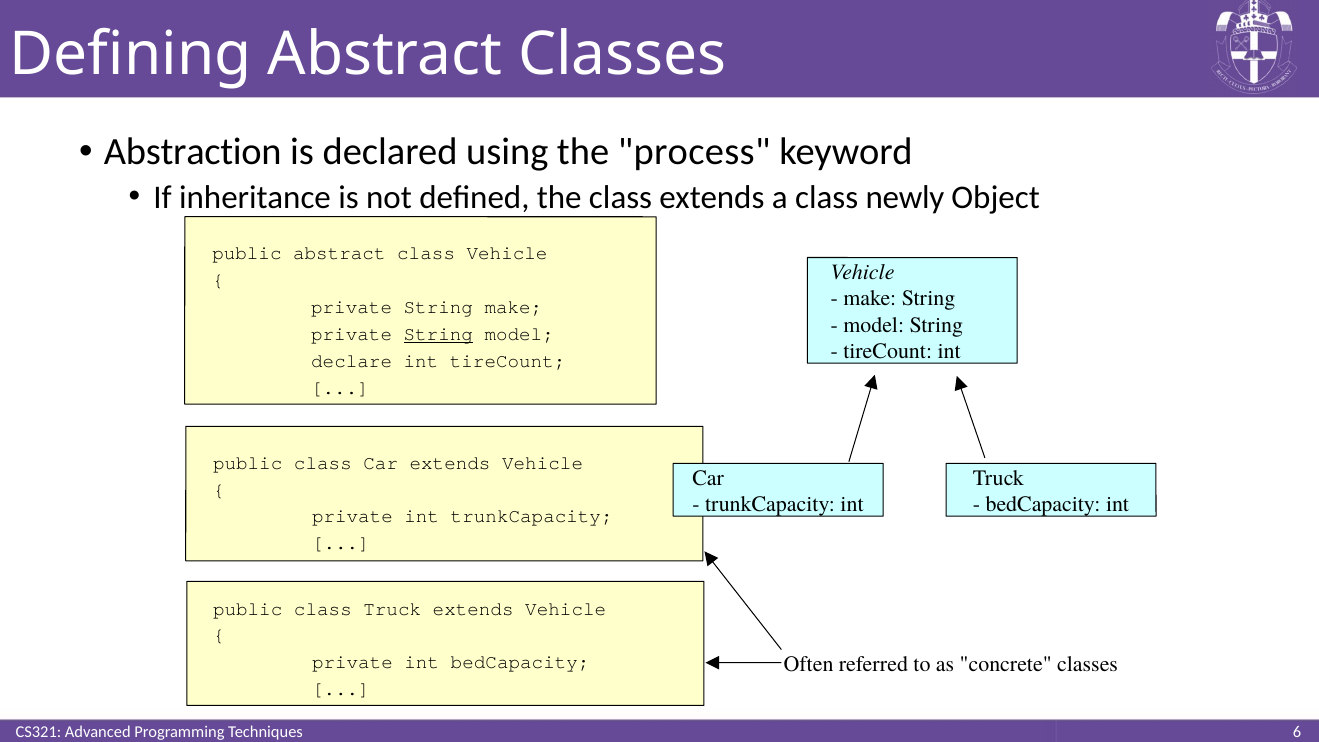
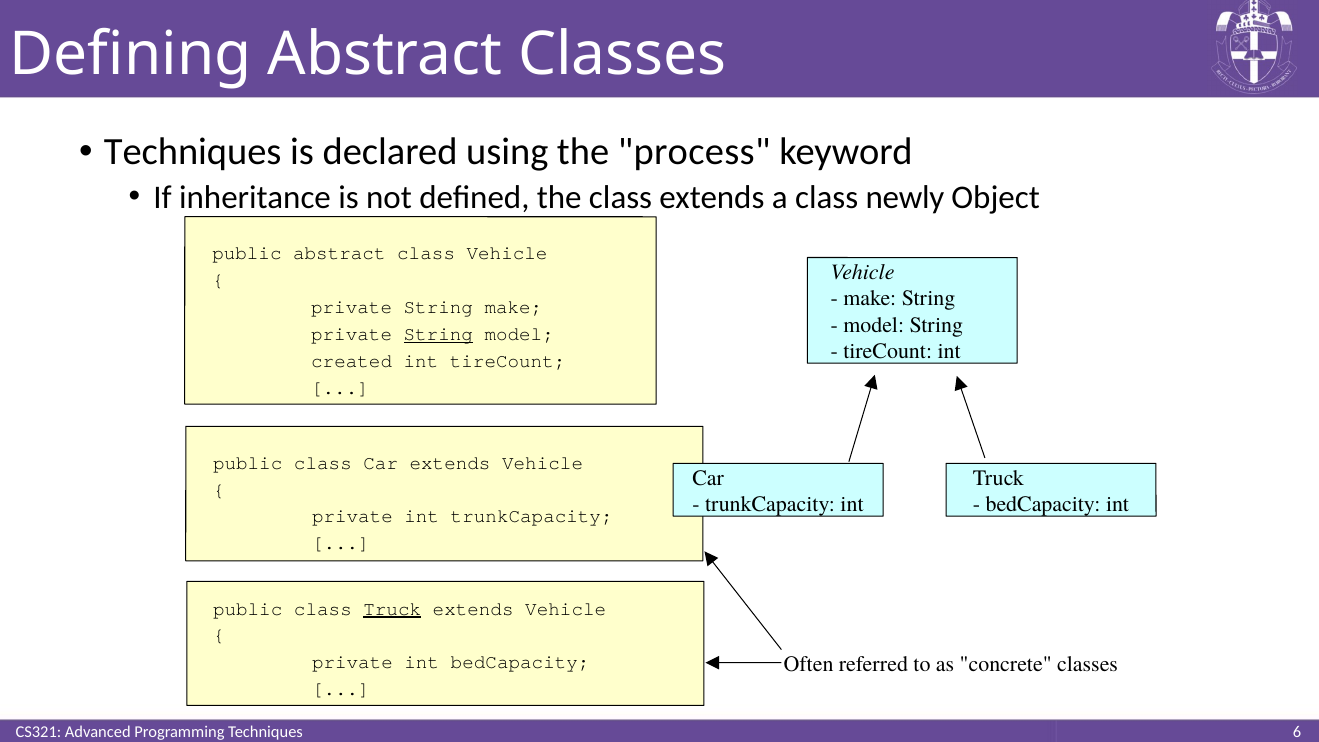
Abstraction at (193, 152): Abstraction -> Techniques
declare: declare -> created
Truck at (392, 609) underline: none -> present
